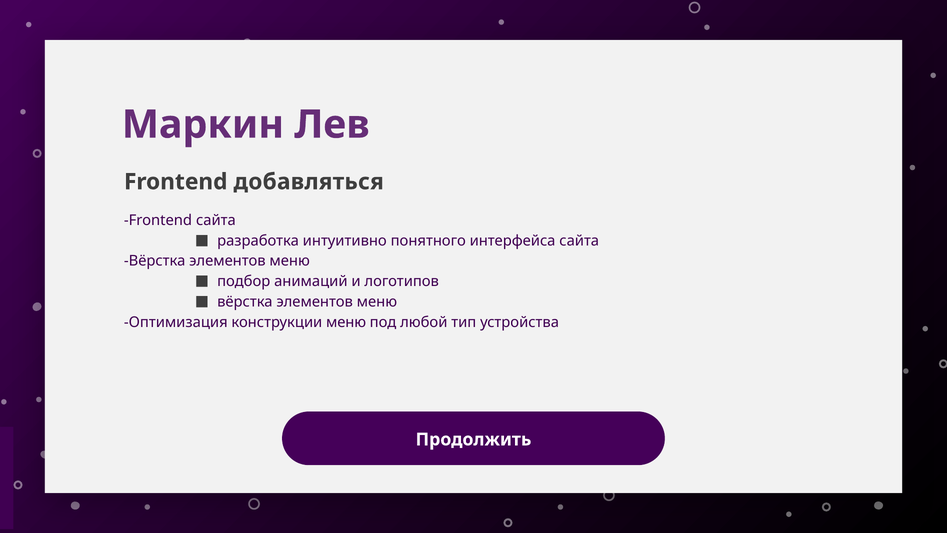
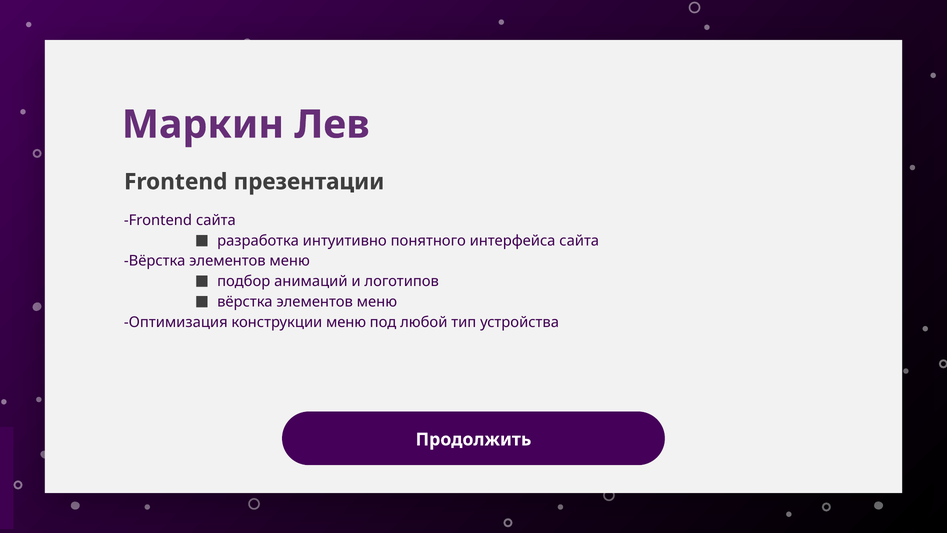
добавляться: добавляться -> презентации
